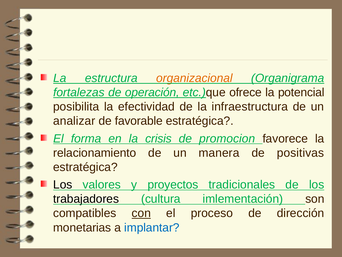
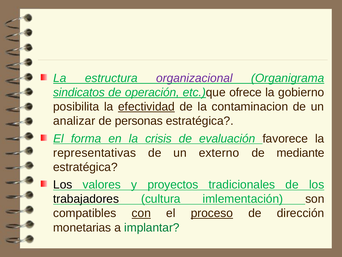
organizacional colour: orange -> purple
fortalezas: fortalezas -> sindicatos
potencial: potencial -> gobierno
efectividad underline: none -> present
infraestructura: infraestructura -> contaminacion
favorable: favorable -> personas
promocion: promocion -> evaluación
relacionamiento: relacionamiento -> representativas
manera: manera -> externo
positivas: positivas -> mediante
proceso underline: none -> present
implantar colour: blue -> green
